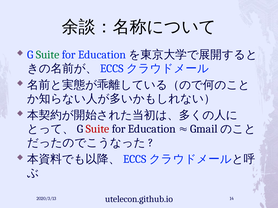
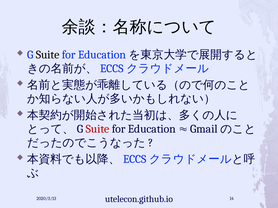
Suite at (48, 55) colour: green -> black
